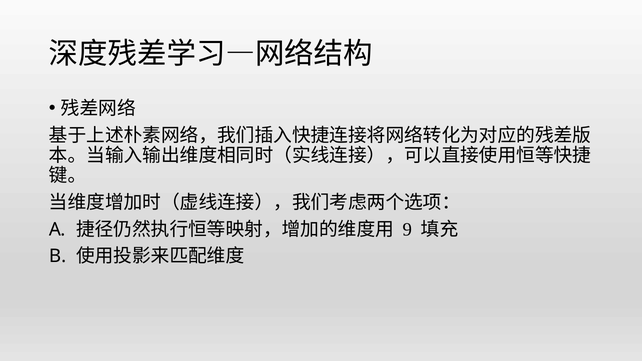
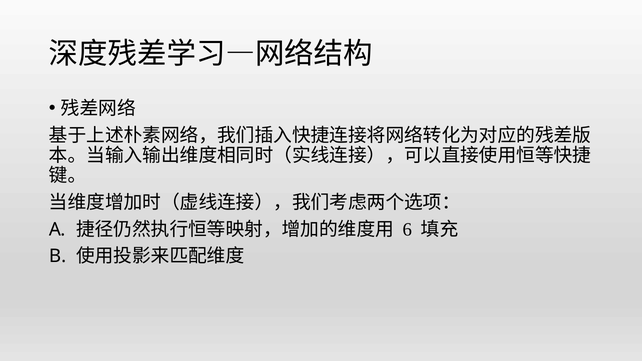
9: 9 -> 6
